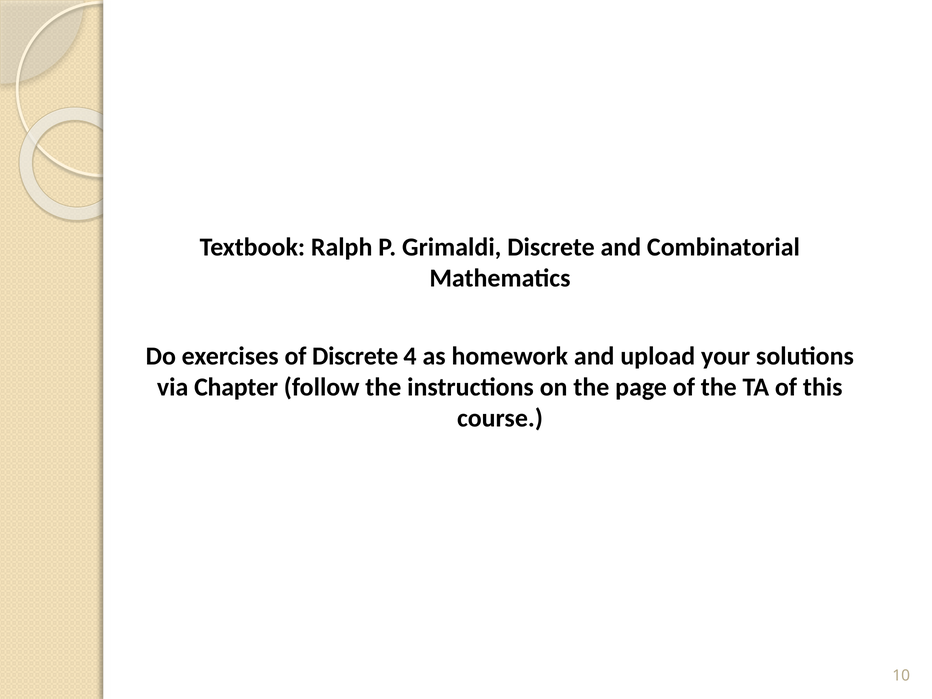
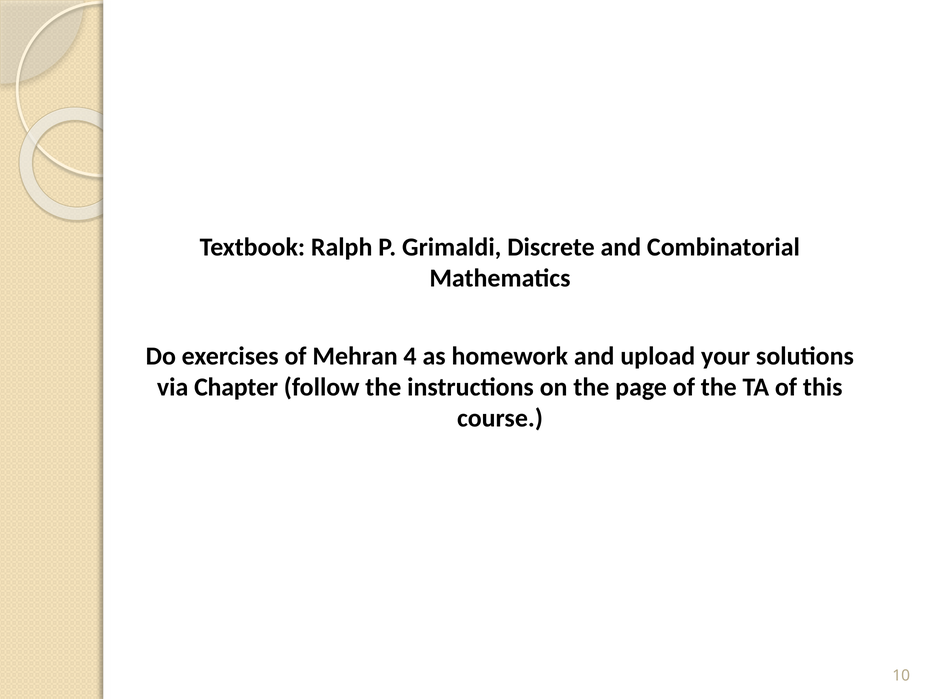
of Discrete: Discrete -> Mehran
